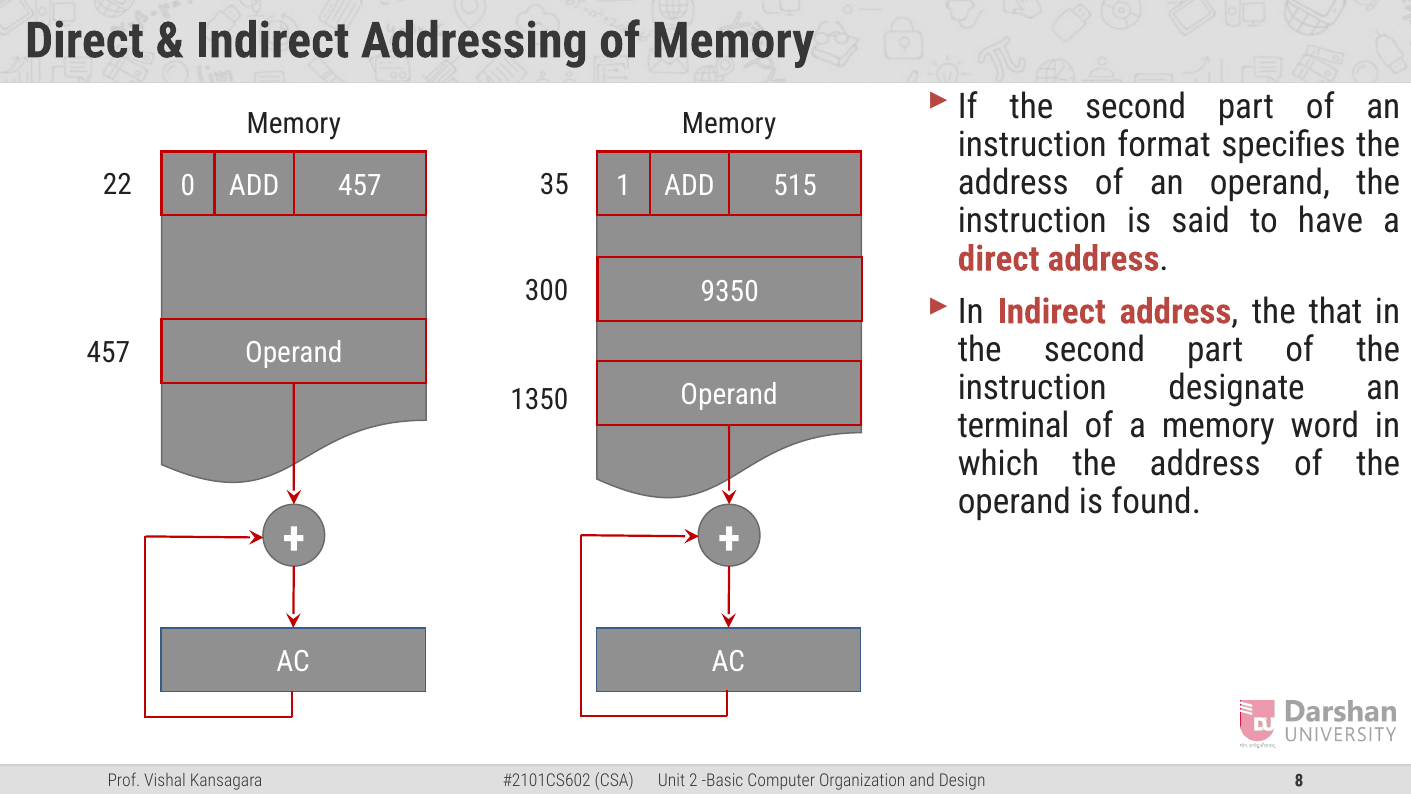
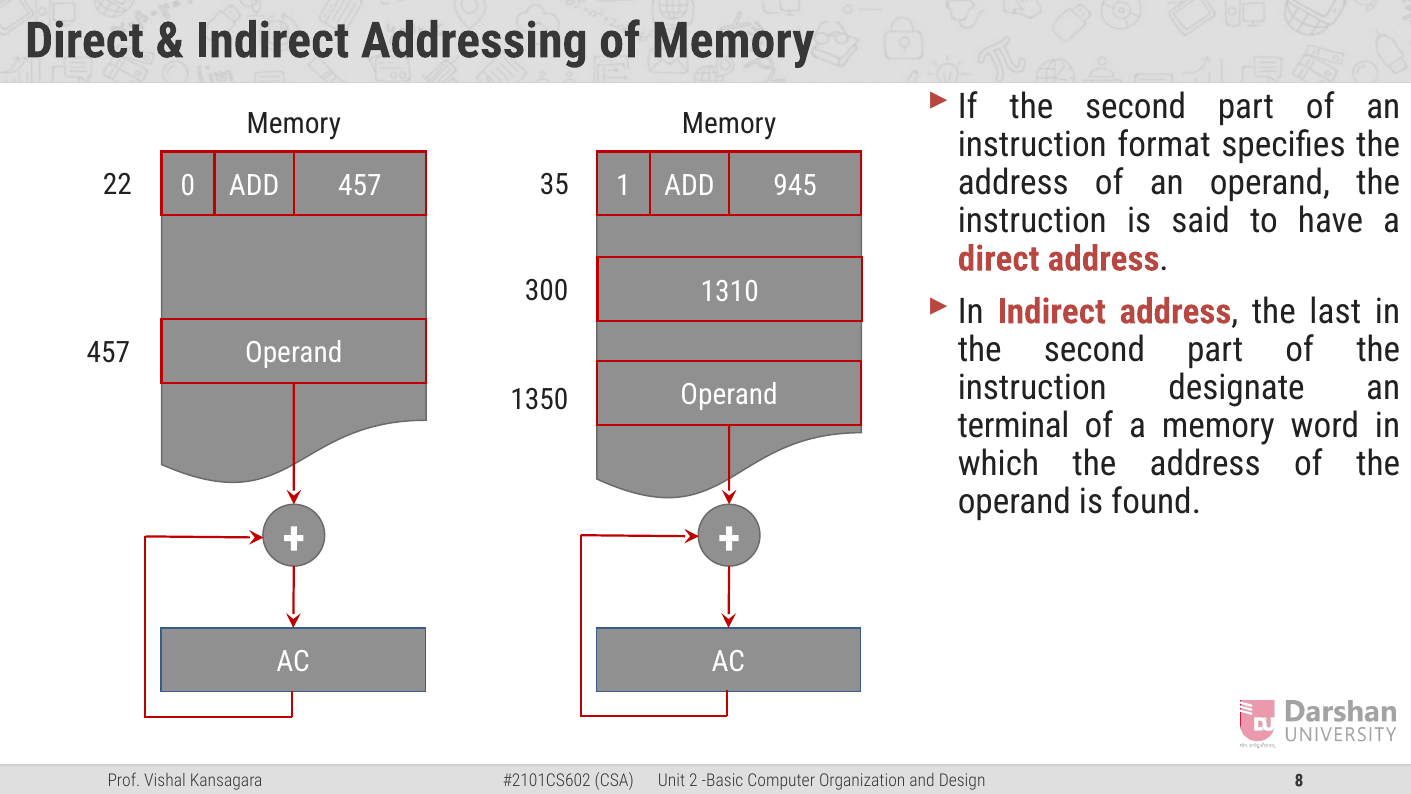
515: 515 -> 945
9350: 9350 -> 1310
that: that -> last
